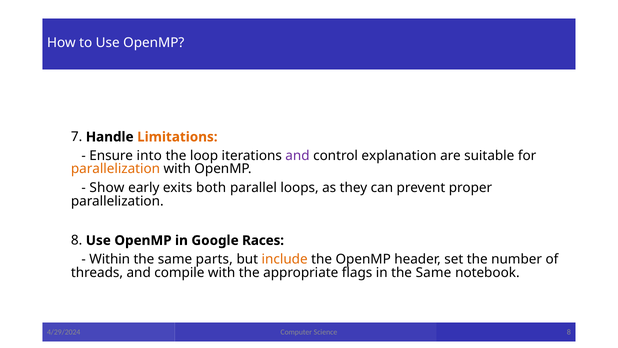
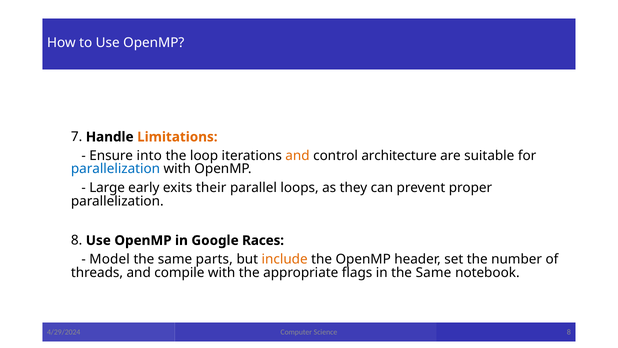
and at (297, 156) colour: purple -> orange
explanation: explanation -> architecture
parallelization at (116, 169) colour: orange -> blue
Show: Show -> Large
both: both -> their
Within: Within -> Model
